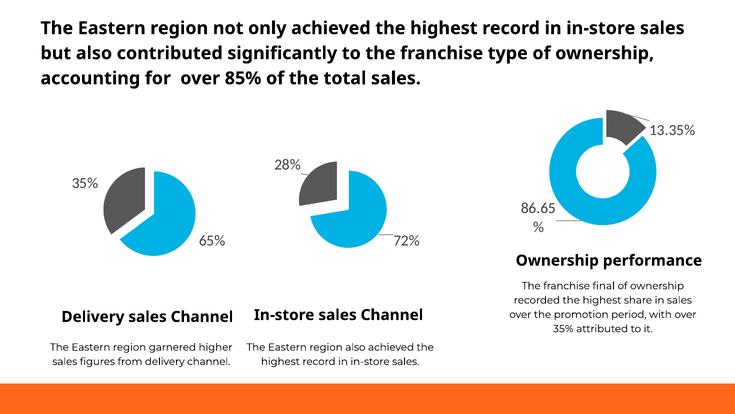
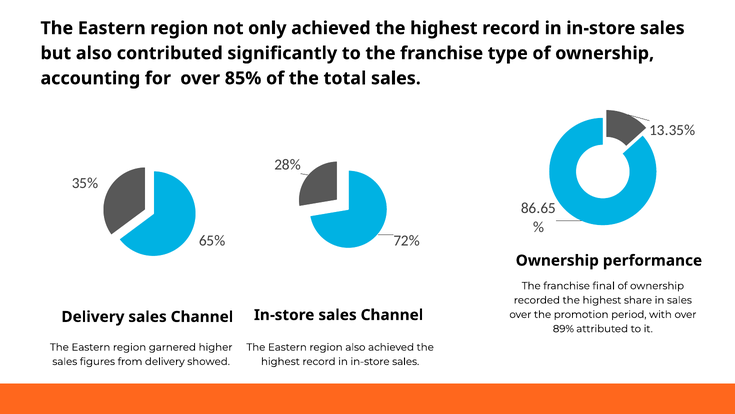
35% at (563, 328): 35% -> 89%
delivery channel: channel -> showed
